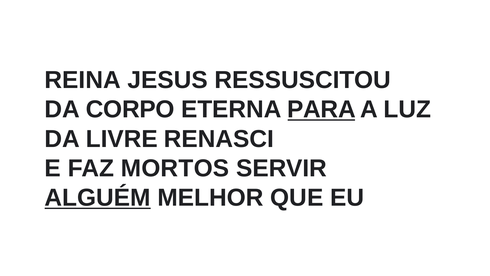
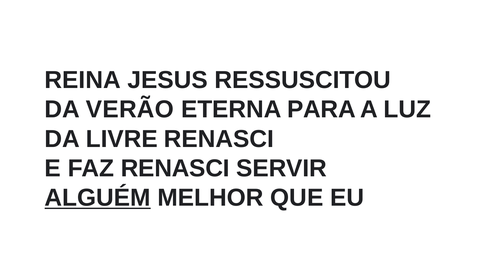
CORPO: CORPO -> VERÃO
PARA underline: present -> none
FAZ MORTOS: MORTOS -> RENASCI
